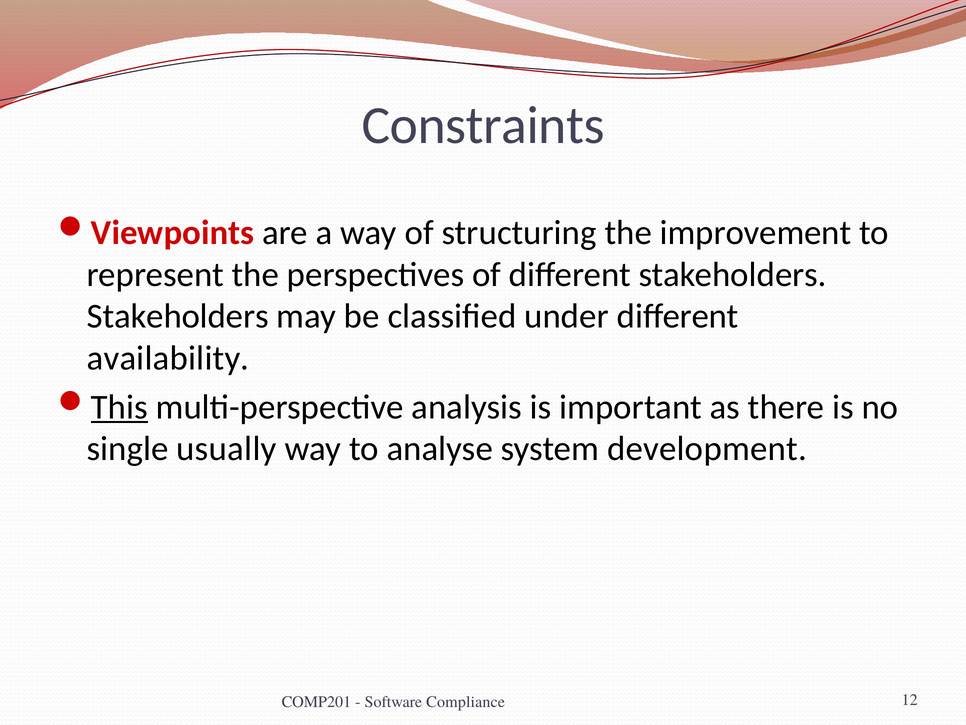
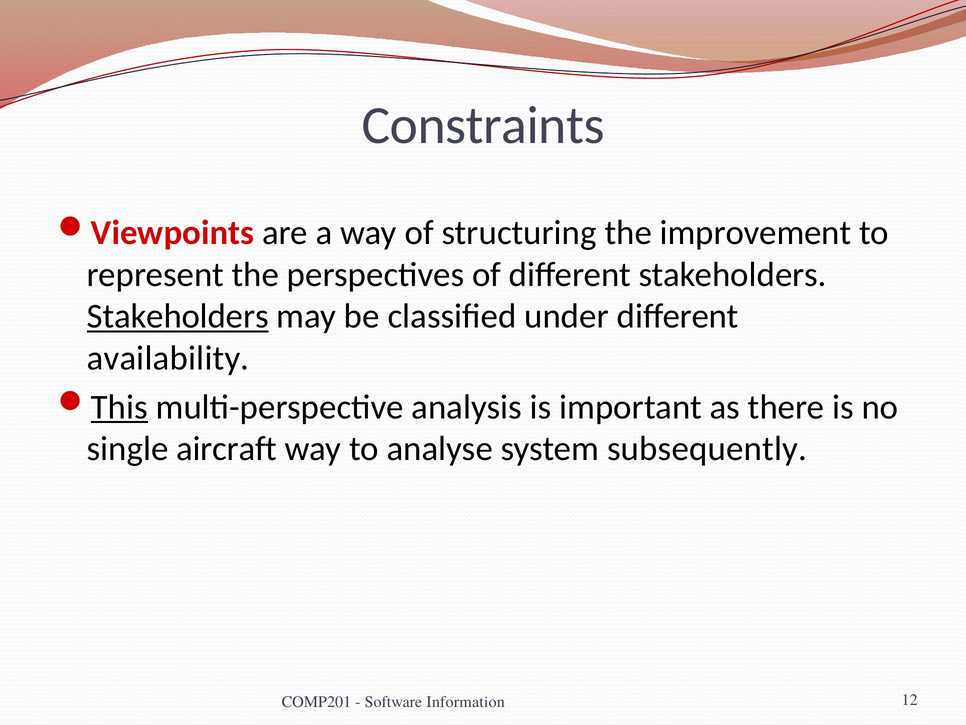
Stakeholders at (178, 316) underline: none -> present
usually: usually -> aircraft
development: development -> subsequently
Compliance: Compliance -> Information
